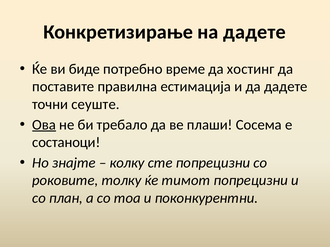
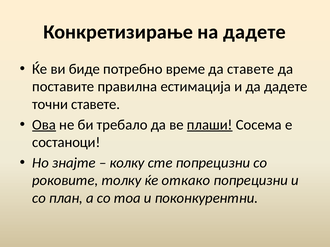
да хостинг: хостинг -> ставете
точни сеуште: сеуште -> ставете
плаши underline: none -> present
тимот: тимот -> откако
